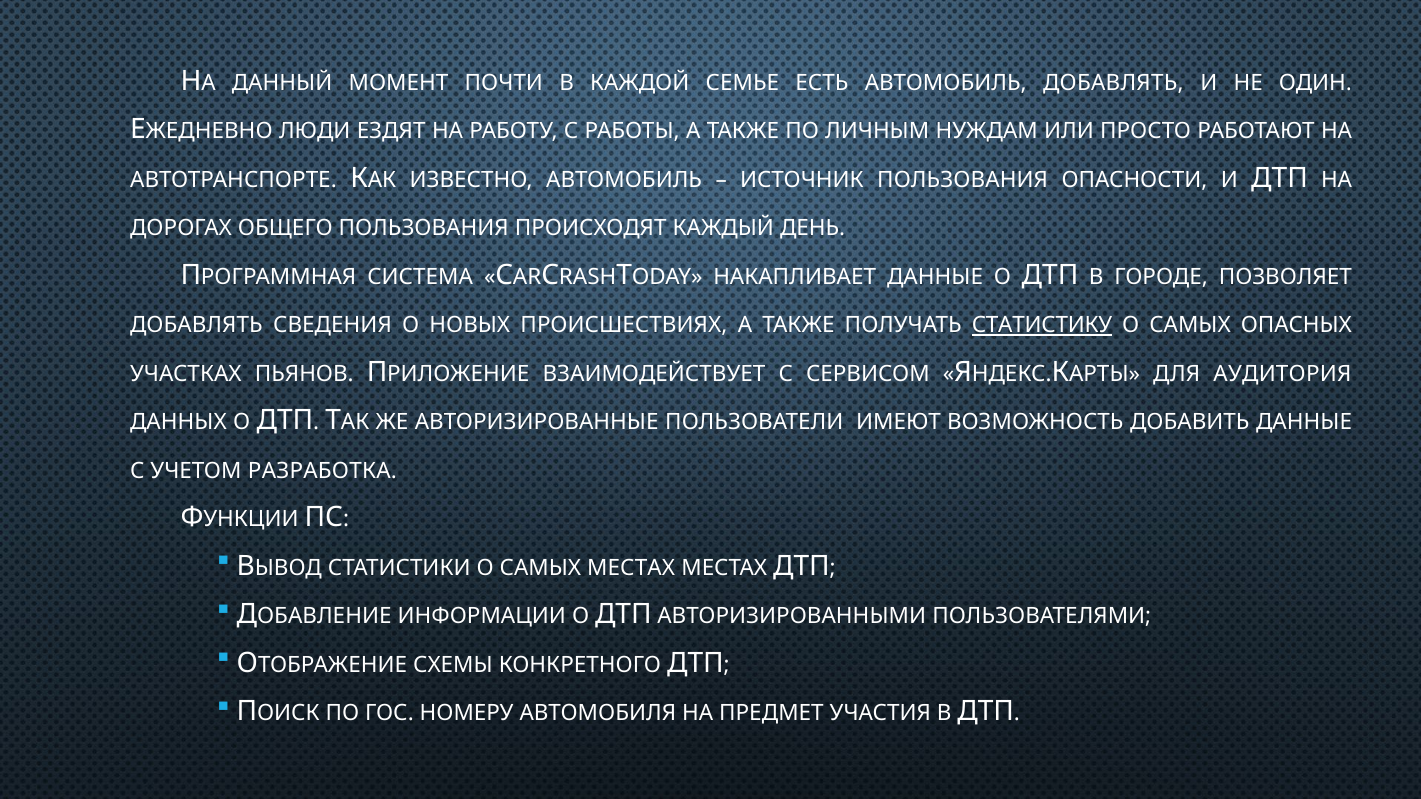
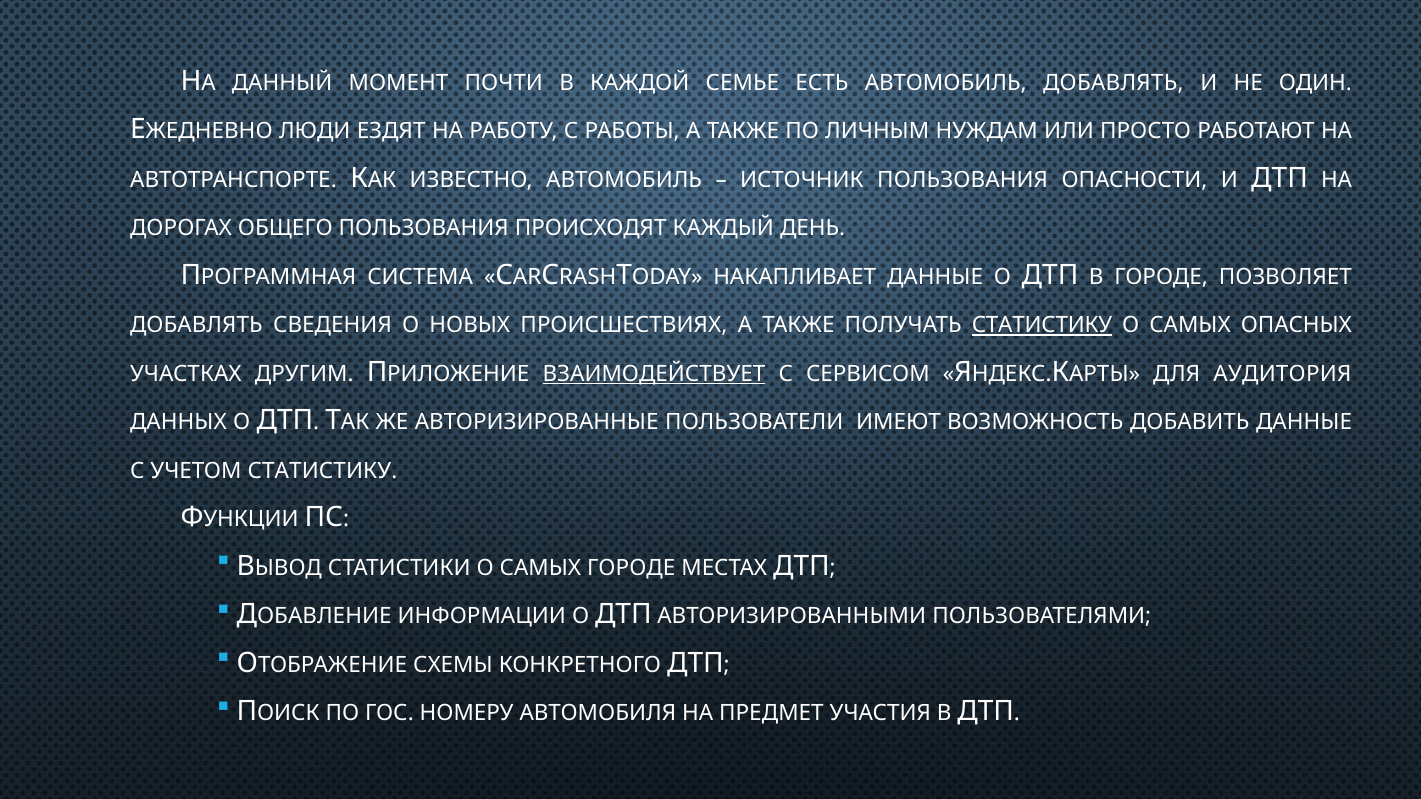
ПЬЯНОВ: ПЬЯНОВ -> ДРУГИМ
ВЗАИМОДЕЙСТВУЕТ underline: none -> present
УЧЕТОМ РАЗРАБОТКА: РАЗРАБОТКА -> СТАТИСТИКУ
САМЫХ МЕСТАХ: МЕСТАХ -> ГОРОДЕ
